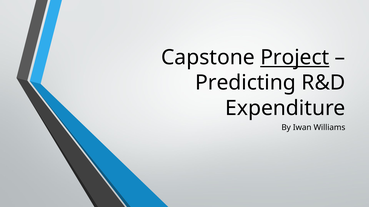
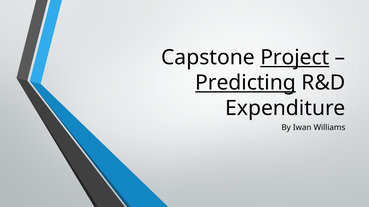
Predicting underline: none -> present
